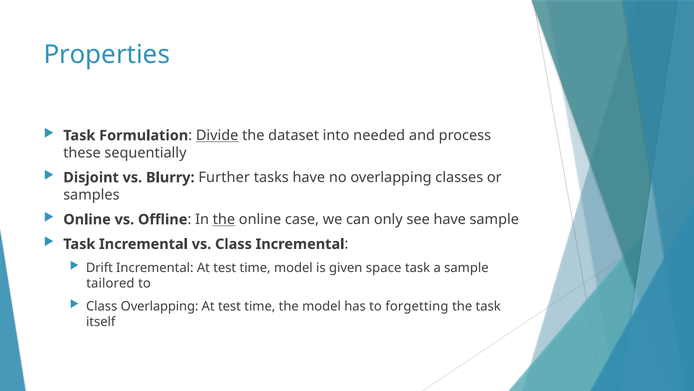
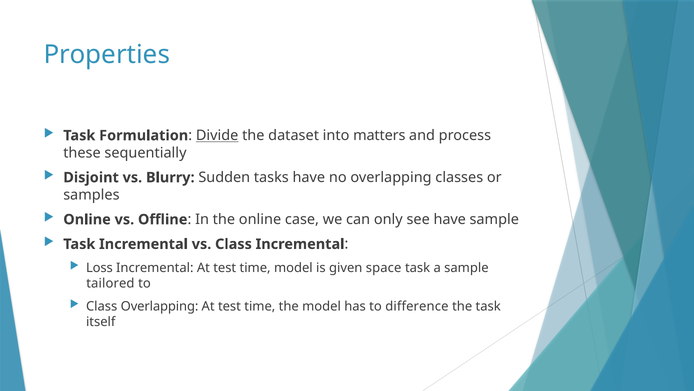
needed: needed -> matters
Further: Further -> Sudden
the at (224, 219) underline: present -> none
Drift: Drift -> Loss
forgetting: forgetting -> difference
